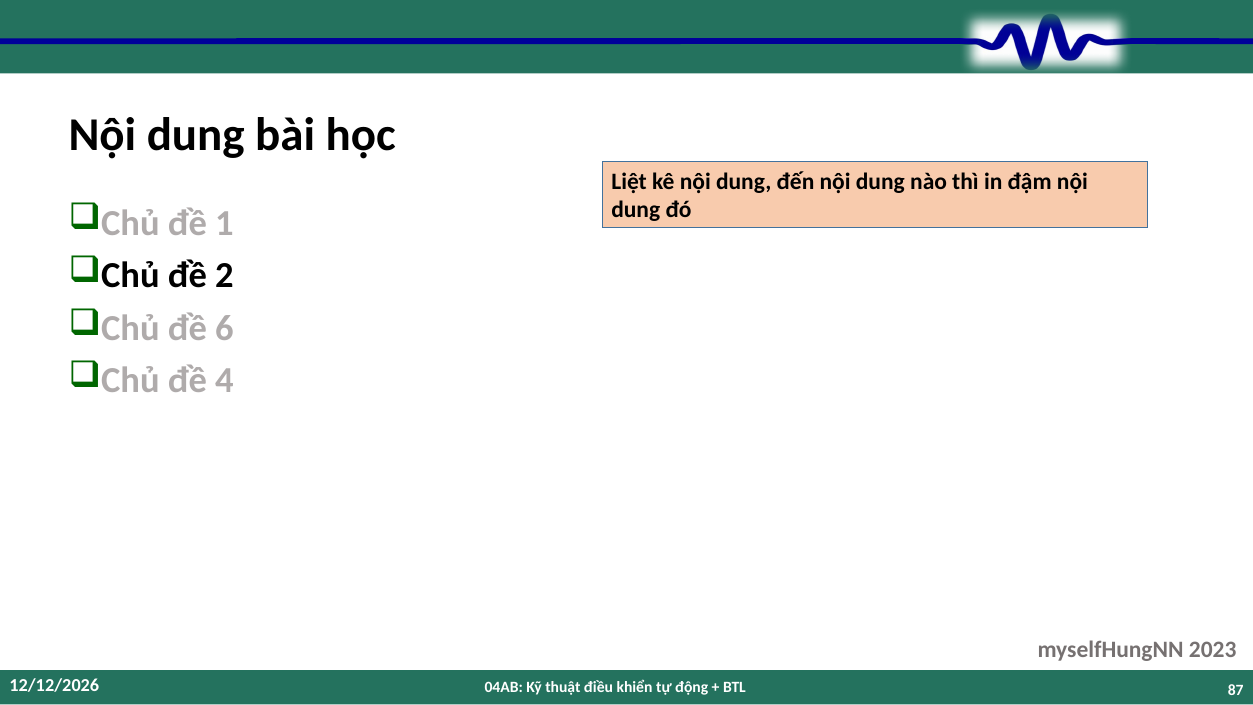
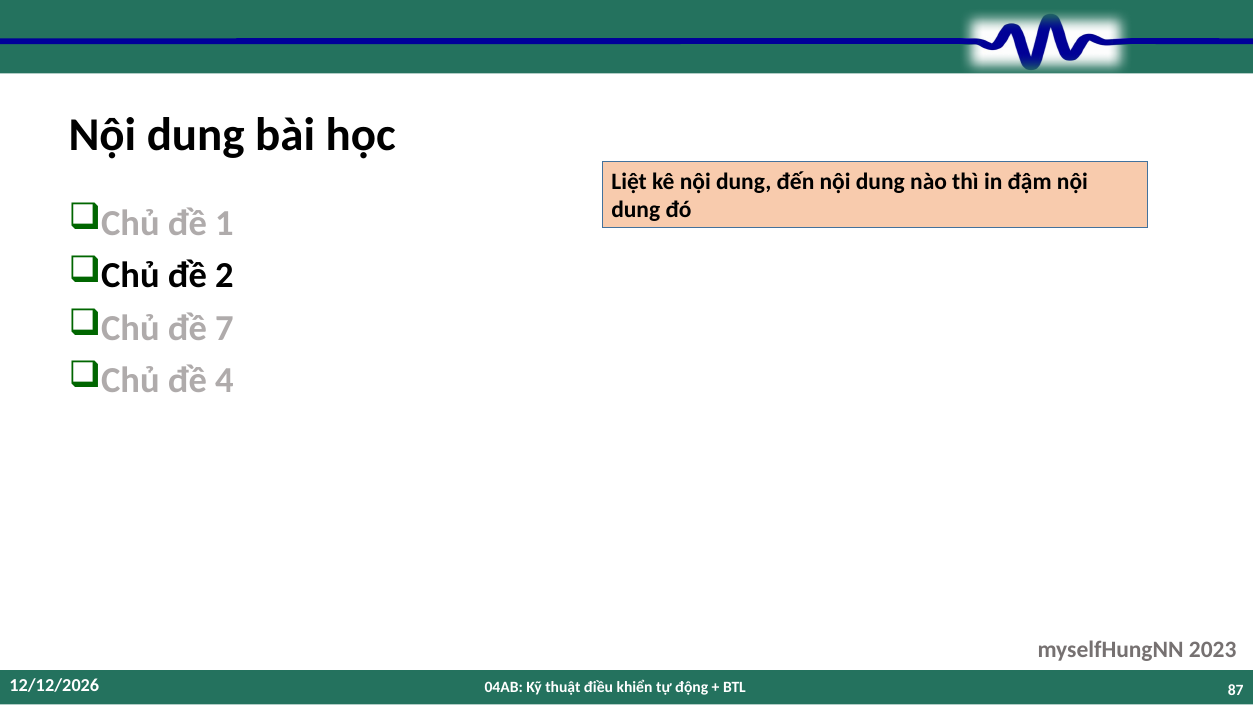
6: 6 -> 7
